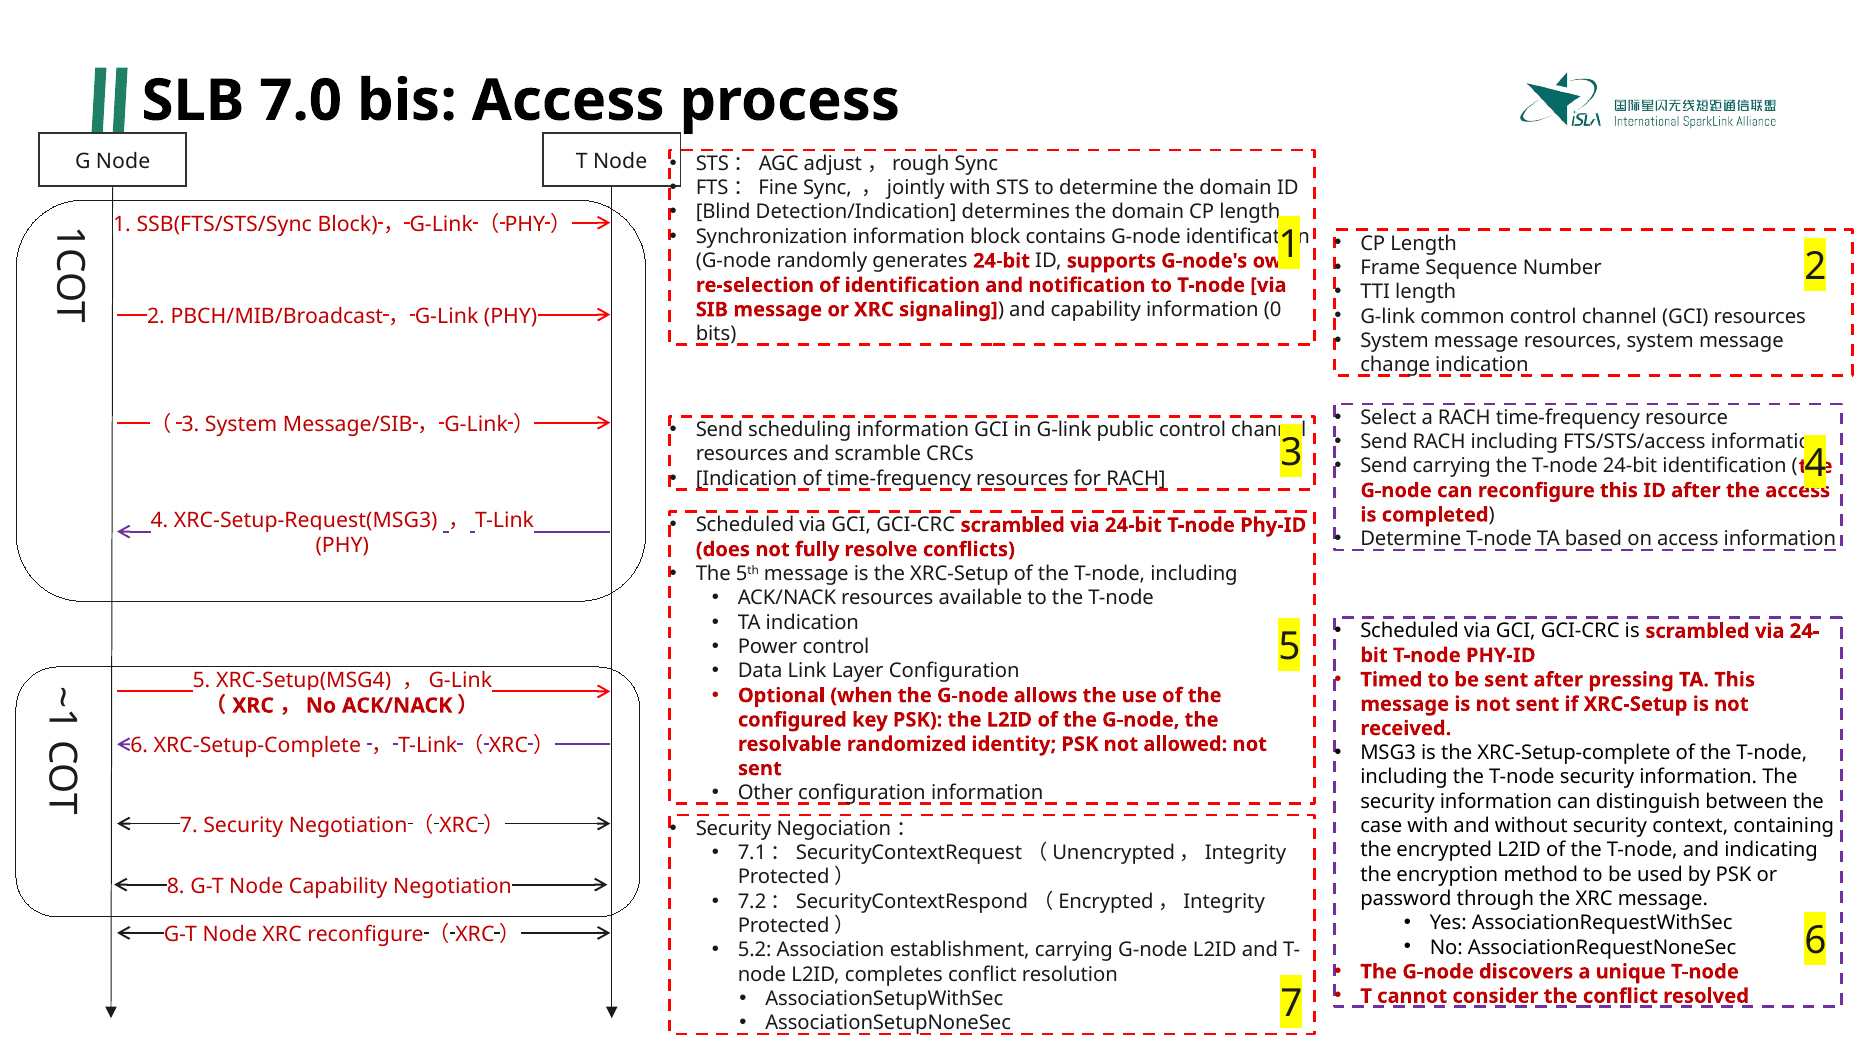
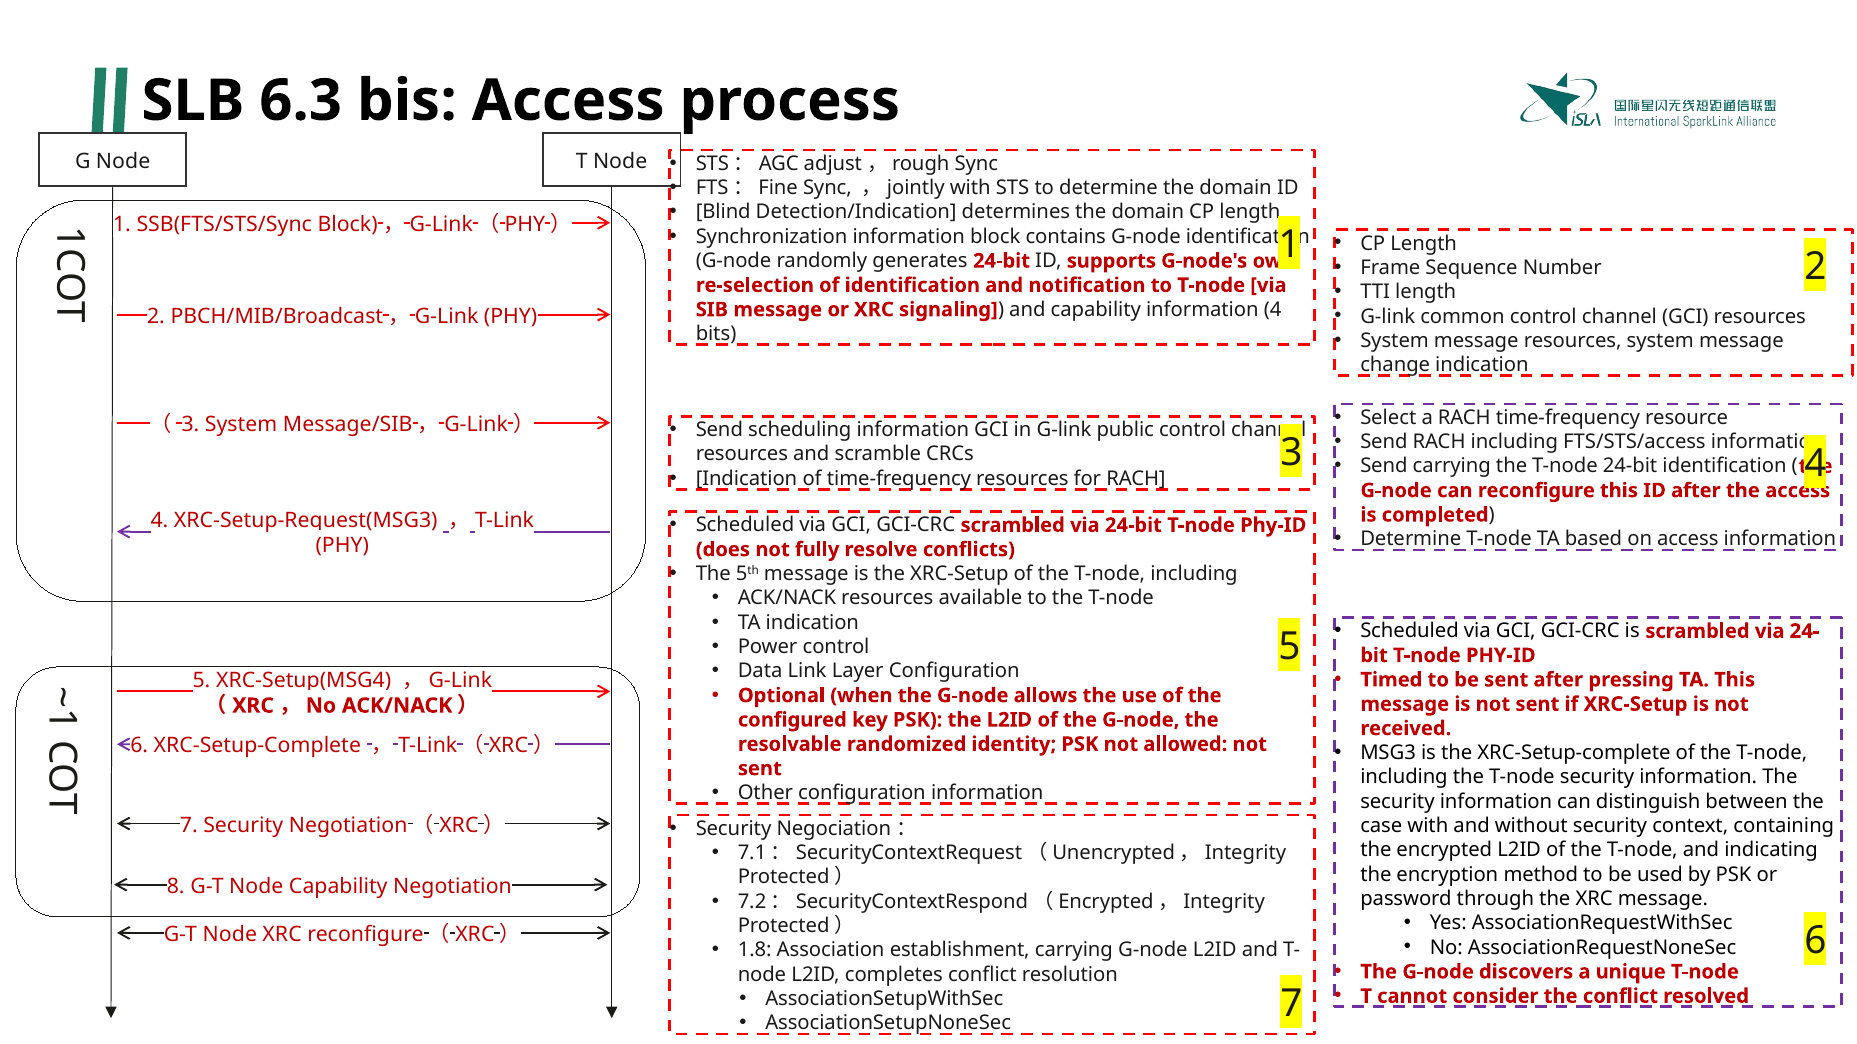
7.0: 7.0 -> 6.3
information 0: 0 -> 4
5.2: 5.2 -> 1.8
